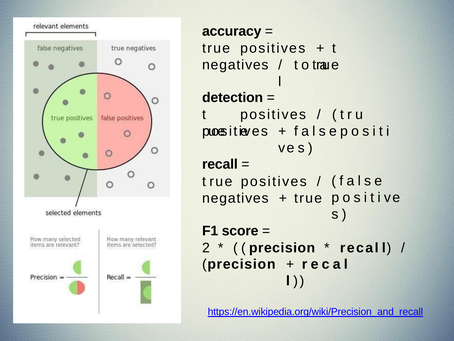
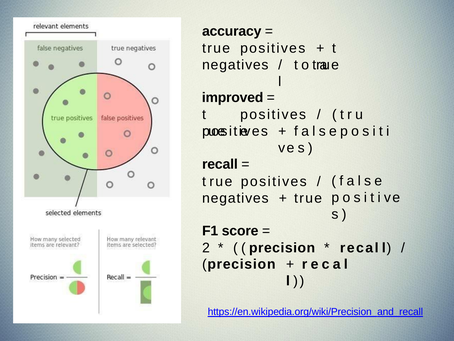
detection: detection -> improved
